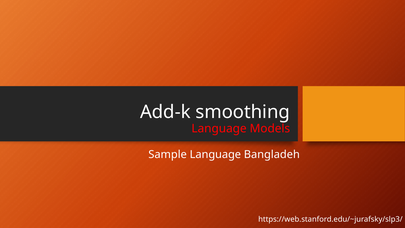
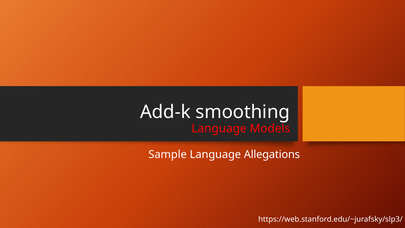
Bangladeh: Bangladeh -> Allegations
